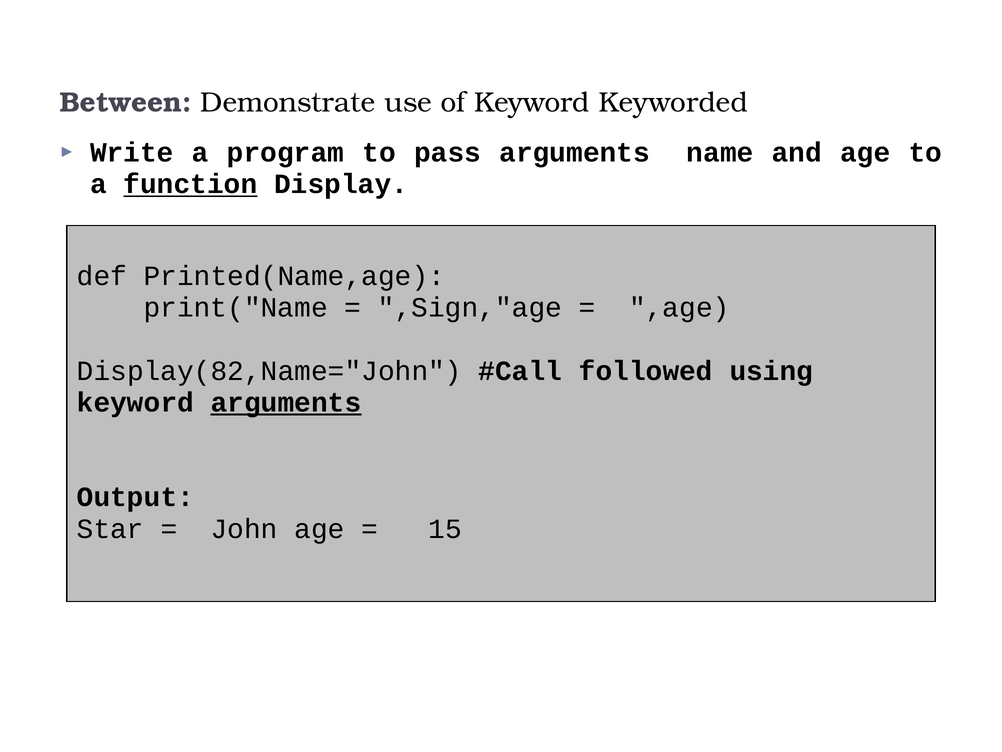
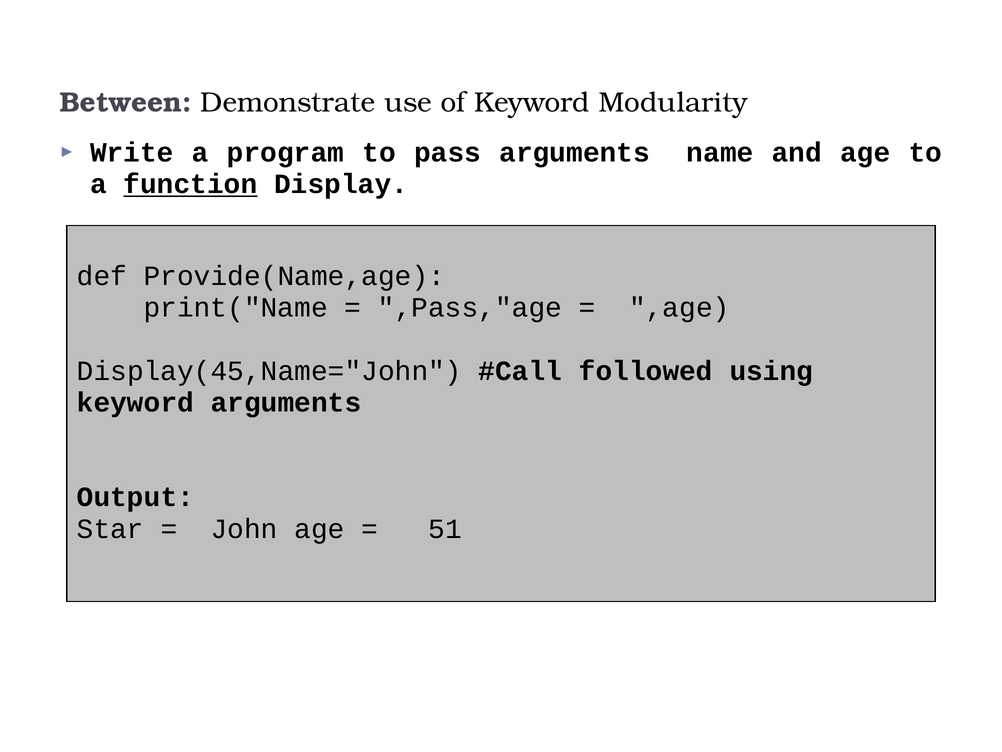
Keyworded: Keyworded -> Modularity
Printed(Name,age: Printed(Name,age -> Provide(Name,age
,Sign,"age: ,Sign,"age -> ,Pass,"age
Display(82,Name="John: Display(82,Name="John -> Display(45,Name="John
arguments at (286, 402) underline: present -> none
15: 15 -> 51
